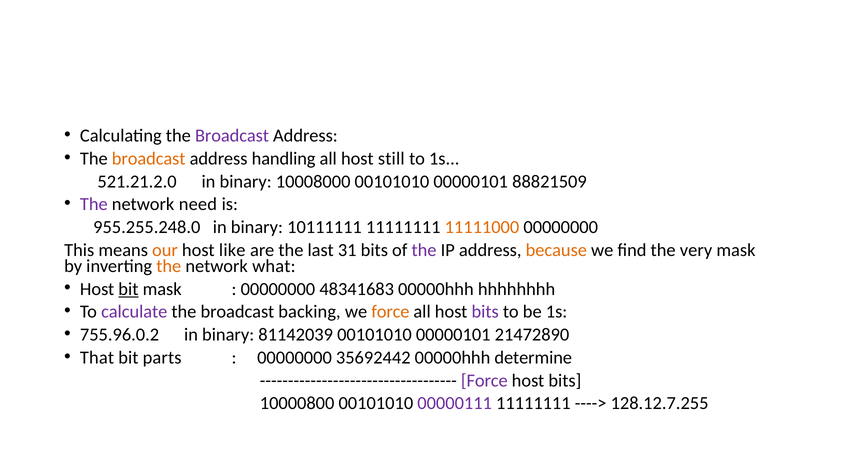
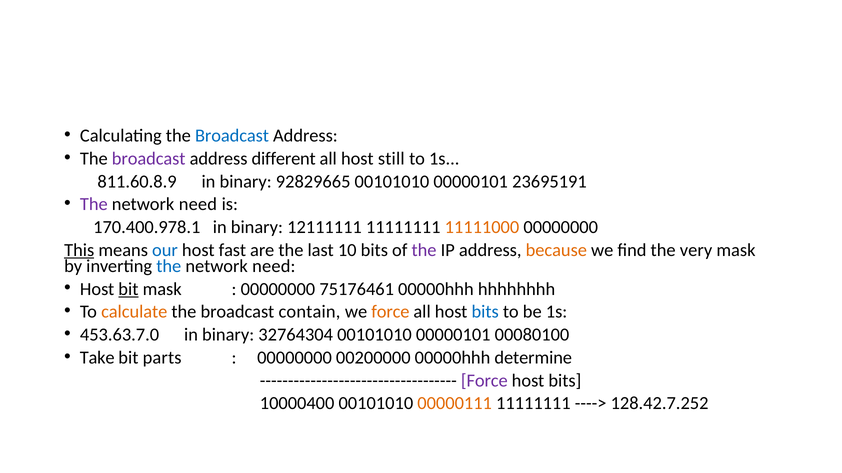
Broadcast at (232, 136) colour: purple -> blue
broadcast at (149, 159) colour: orange -> purple
handling: handling -> different
521.21.2.0: 521.21.2.0 -> 811.60.8.9
10008000: 10008000 -> 92829665
88821509: 88821509 -> 23695191
955.255.248.0: 955.255.248.0 -> 170.400.978.1
10111111: 10111111 -> 12111111
This underline: none -> present
our colour: orange -> blue
like: like -> fast
31: 31 -> 10
the at (169, 266) colour: orange -> blue
what at (274, 266): what -> need
48341683: 48341683 -> 75176461
calculate colour: purple -> orange
backing: backing -> contain
bits at (485, 312) colour: purple -> blue
755.96.0.2: 755.96.0.2 -> 453.63.7.0
81142039: 81142039 -> 32764304
21472890: 21472890 -> 00080100
That: That -> Take
35692442: 35692442 -> 00200000
10000800: 10000800 -> 10000400
00000111 colour: purple -> orange
128.12.7.255: 128.12.7.255 -> 128.42.7.252
